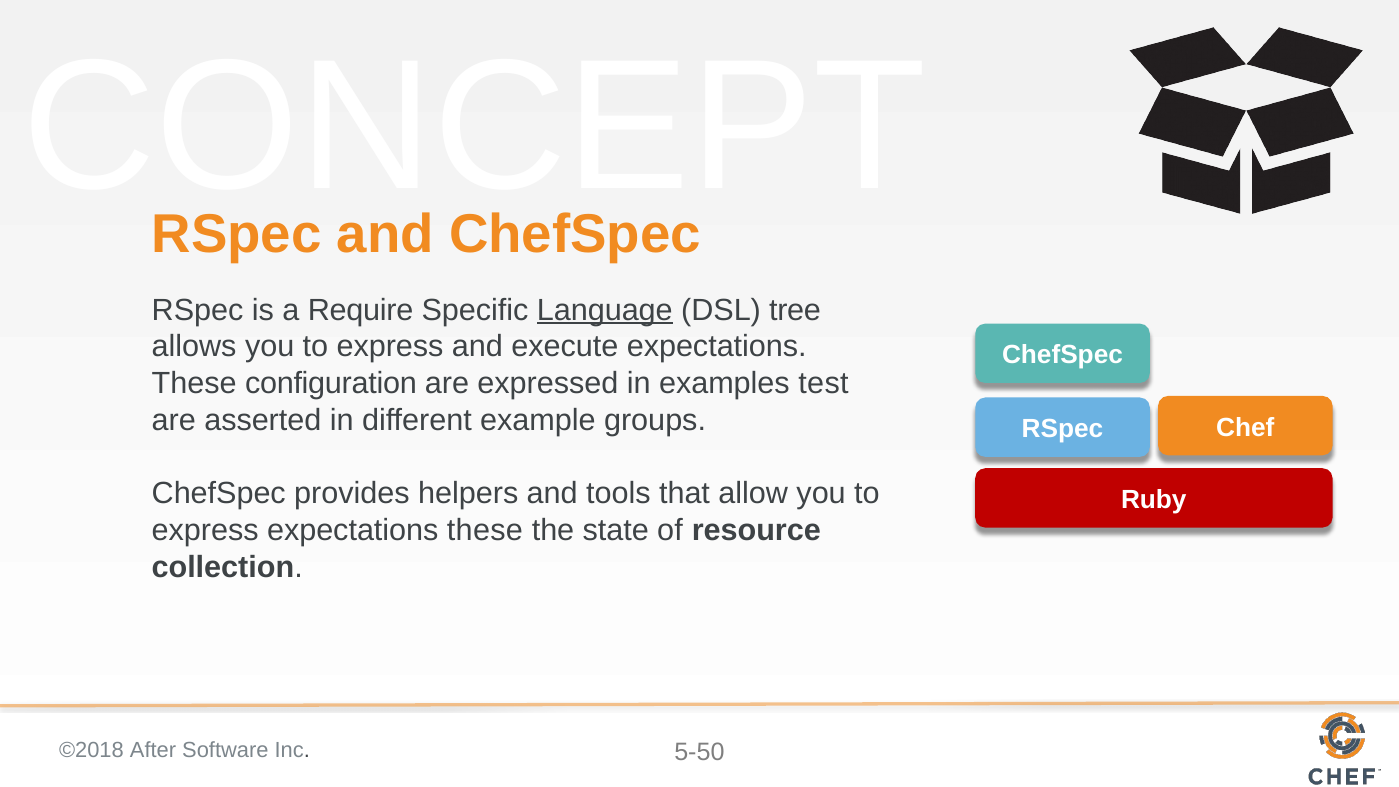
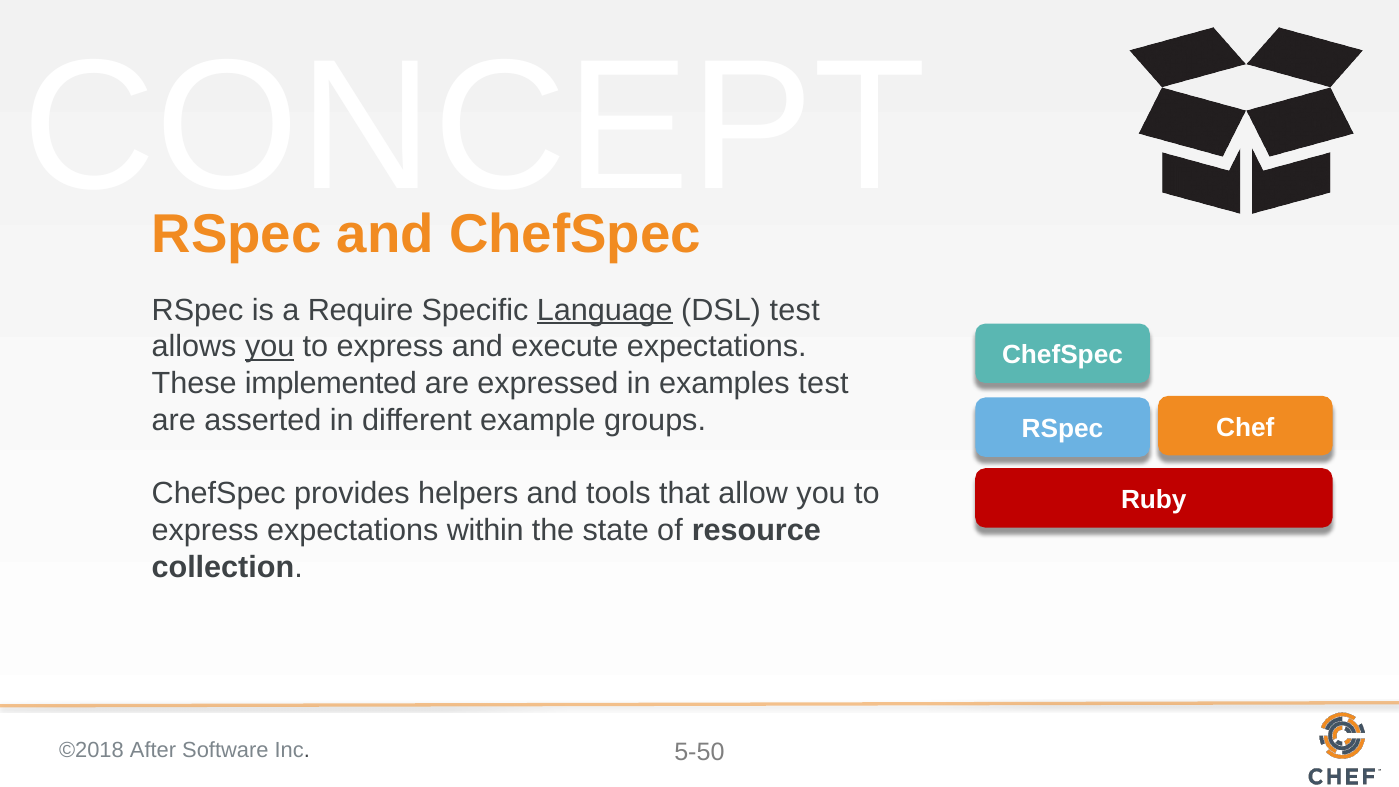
DSL tree: tree -> test
you at (270, 347) underline: none -> present
configuration: configuration -> implemented
express expectations these: these -> within
